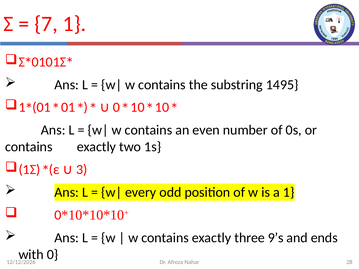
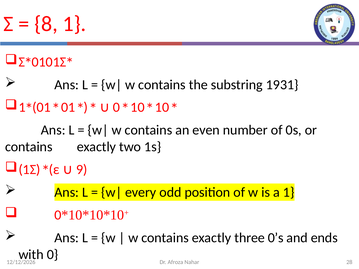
7: 7 -> 8
1495: 1495 -> 1931
3: 3 -> 9
9’s: 9’s -> 0’s
